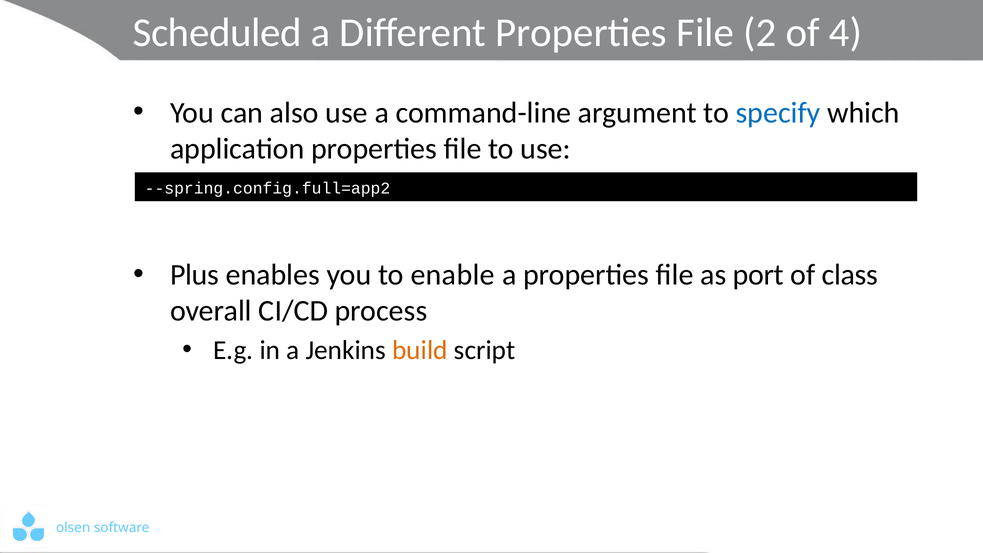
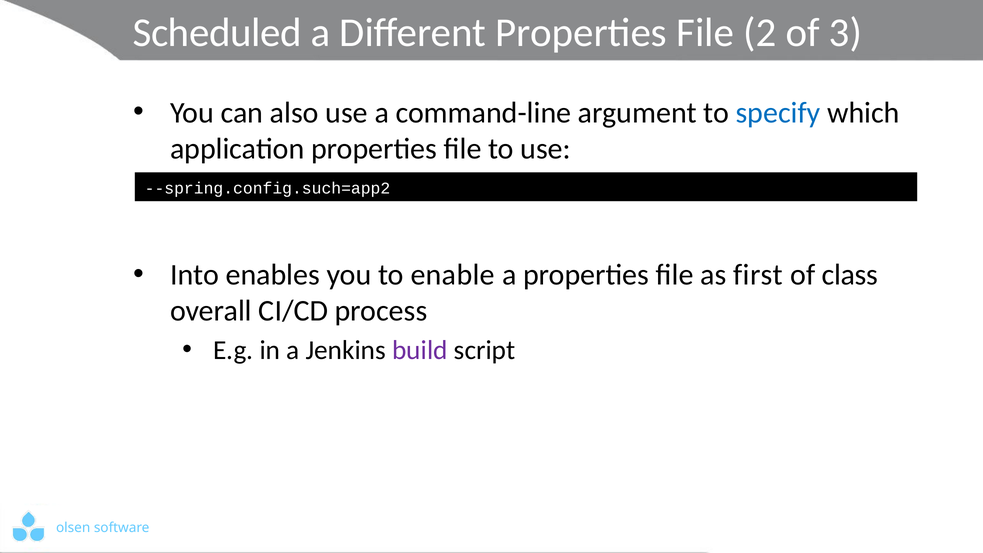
4: 4 -> 3
--spring.config.full=app2: --spring.config.full=app2 -> --spring.config.such=app2
Plus: Plus -> Into
port: port -> first
build colour: orange -> purple
